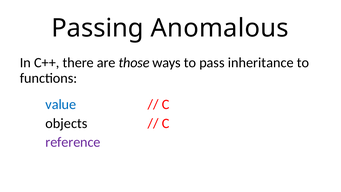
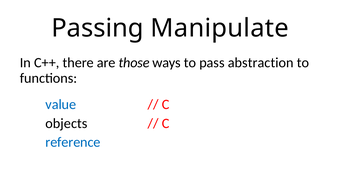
Anomalous: Anomalous -> Manipulate
inheritance: inheritance -> abstraction
reference colour: purple -> blue
